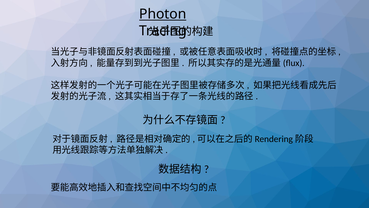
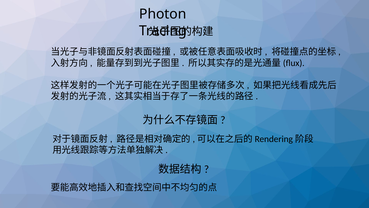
Photon underline: present -> none
